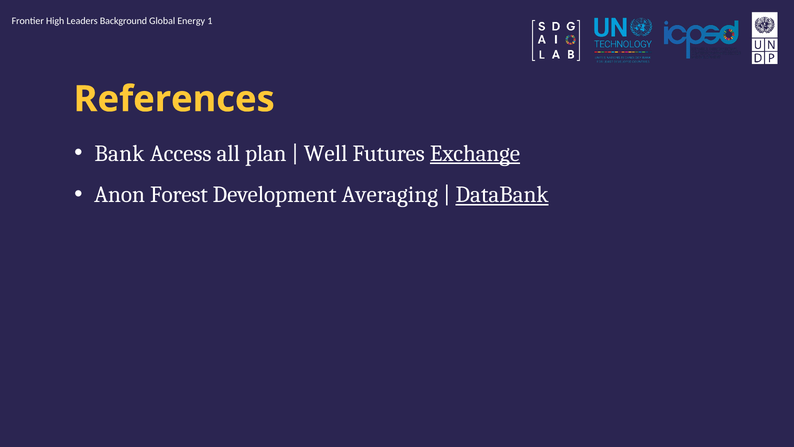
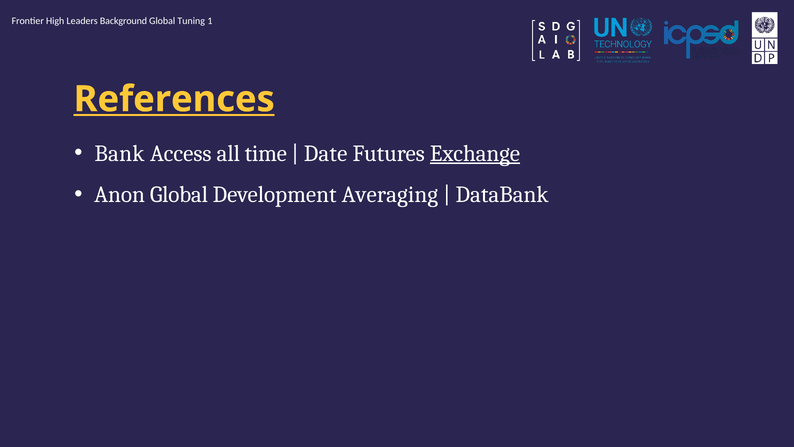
Energy: Energy -> Tuning
References underline: none -> present
plan: plan -> time
Well: Well -> Date
Anon Forest: Forest -> Global
DataBank underline: present -> none
